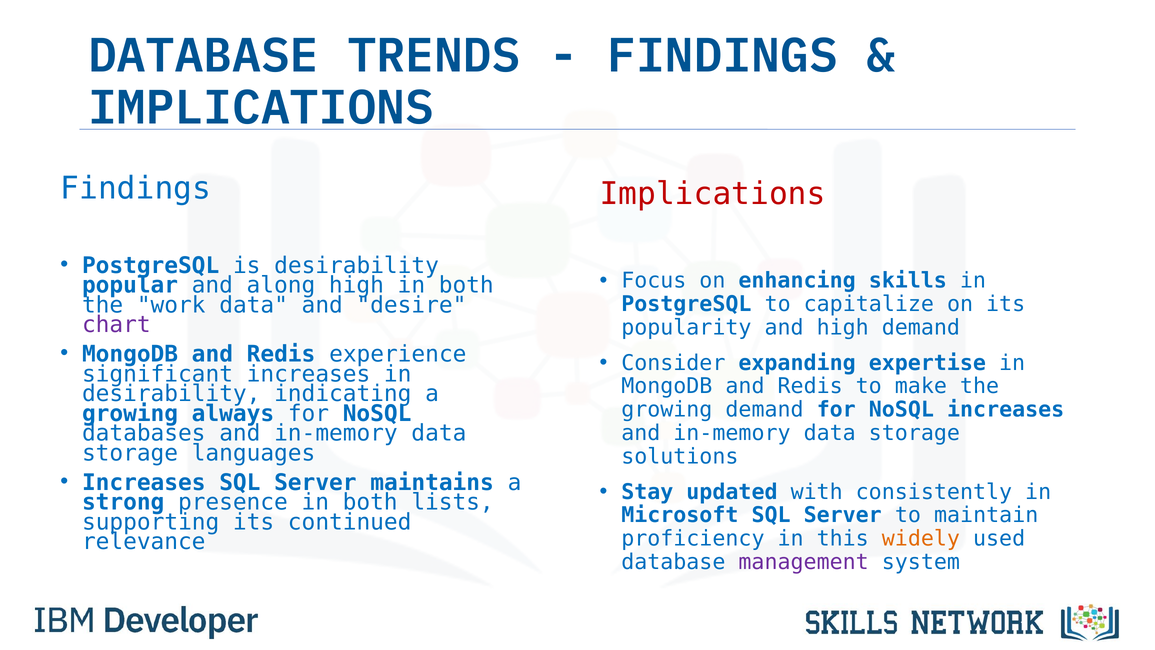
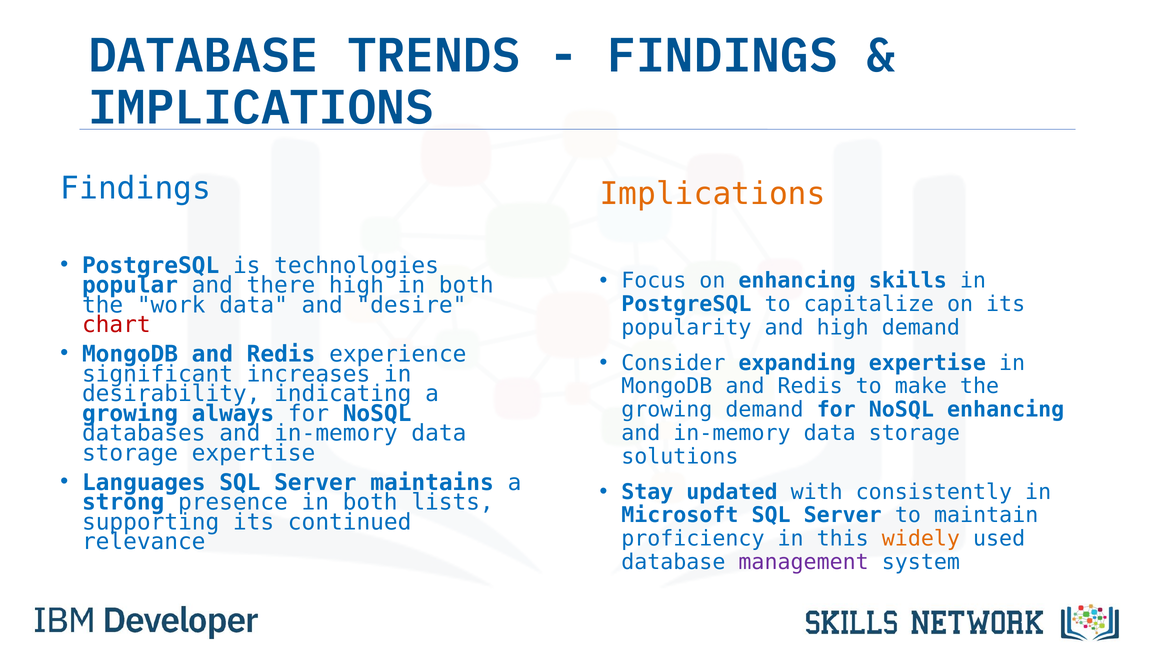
Implications at (713, 194) colour: red -> orange
is desirability: desirability -> technologies
along: along -> there
chart colour: purple -> red
NoSQL increases: increases -> enhancing
storage languages: languages -> expertise
Increases at (144, 482): Increases -> Languages
